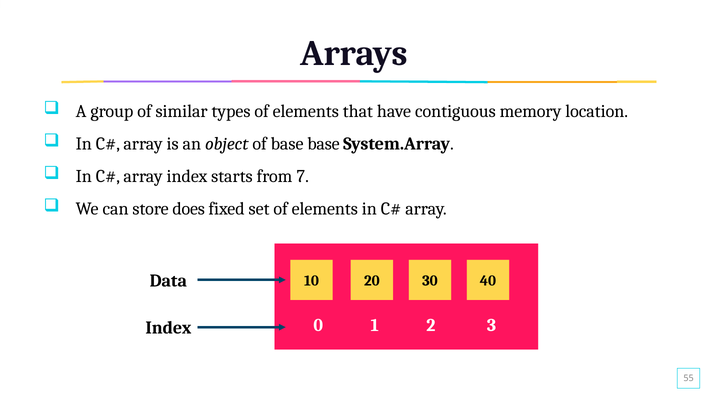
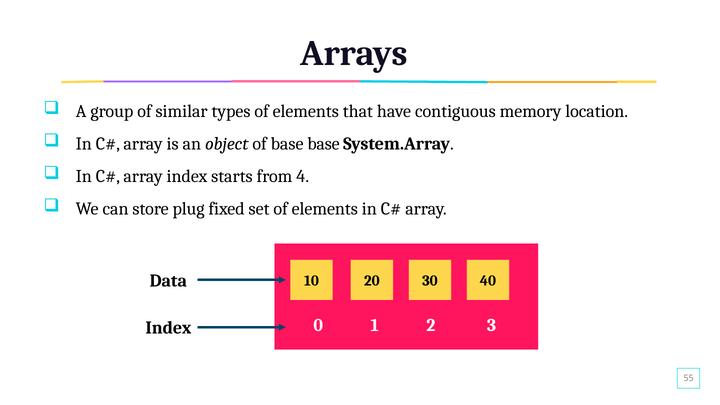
7: 7 -> 4
does: does -> plug
